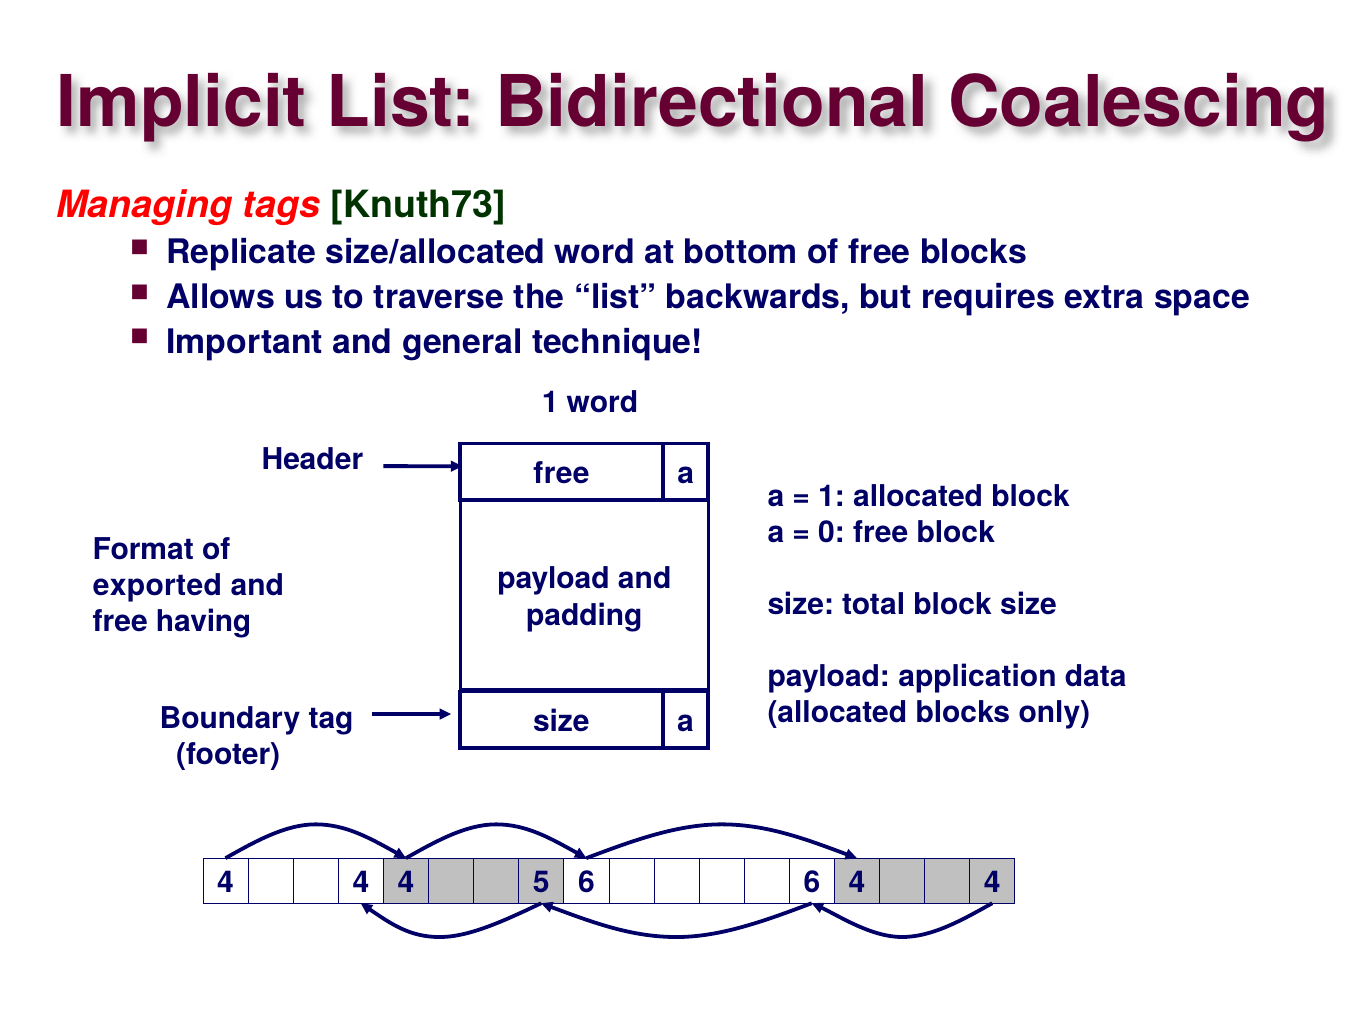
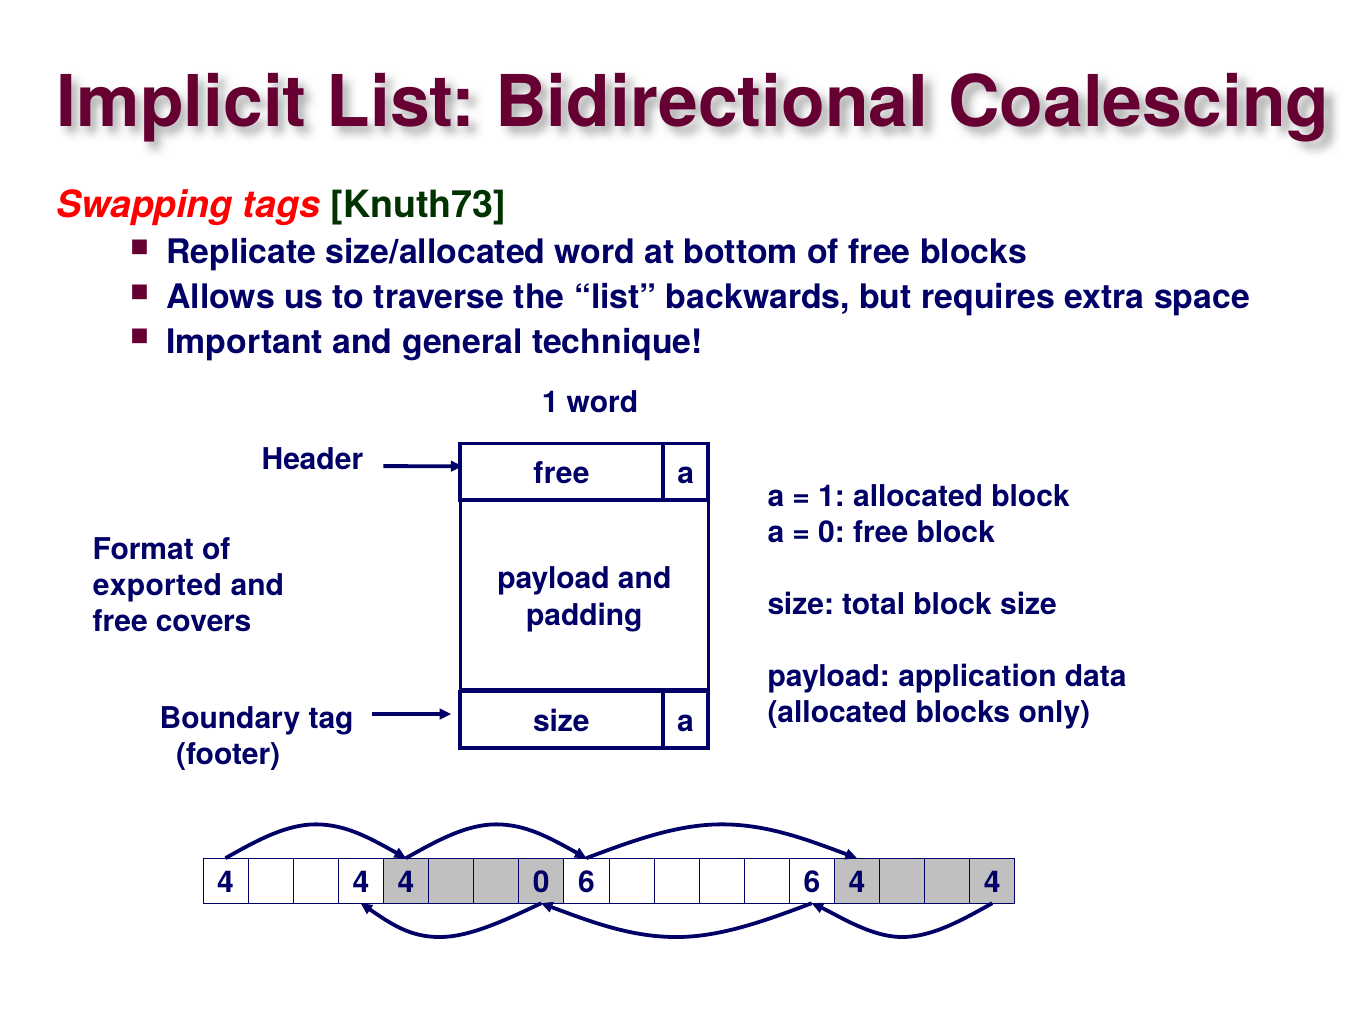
Managing: Managing -> Swapping
having: having -> covers
4 5: 5 -> 0
